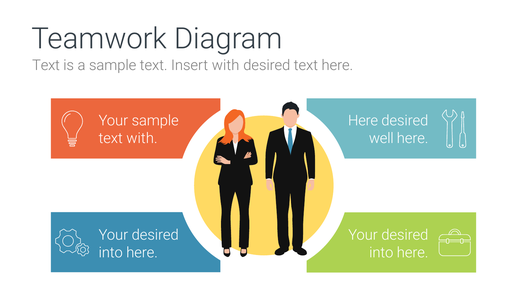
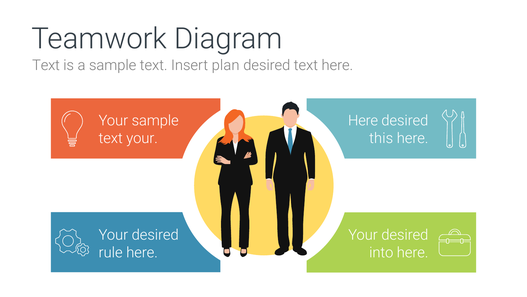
Insert with: with -> plan
text with: with -> your
well: well -> this
into at (111, 252): into -> rule
